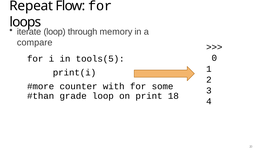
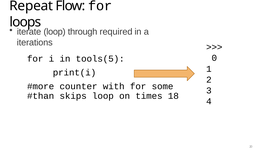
memory: memory -> required
compare: compare -> iterations
grade: grade -> skips
print: print -> times
